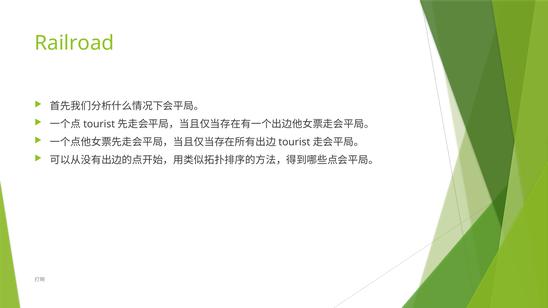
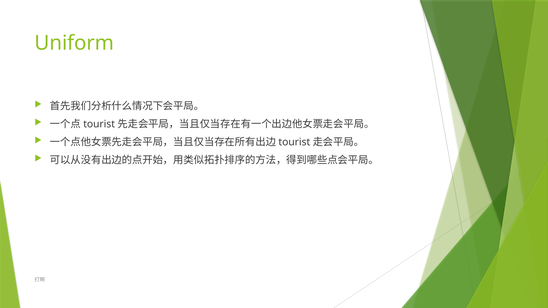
Railroad: Railroad -> Uniform
